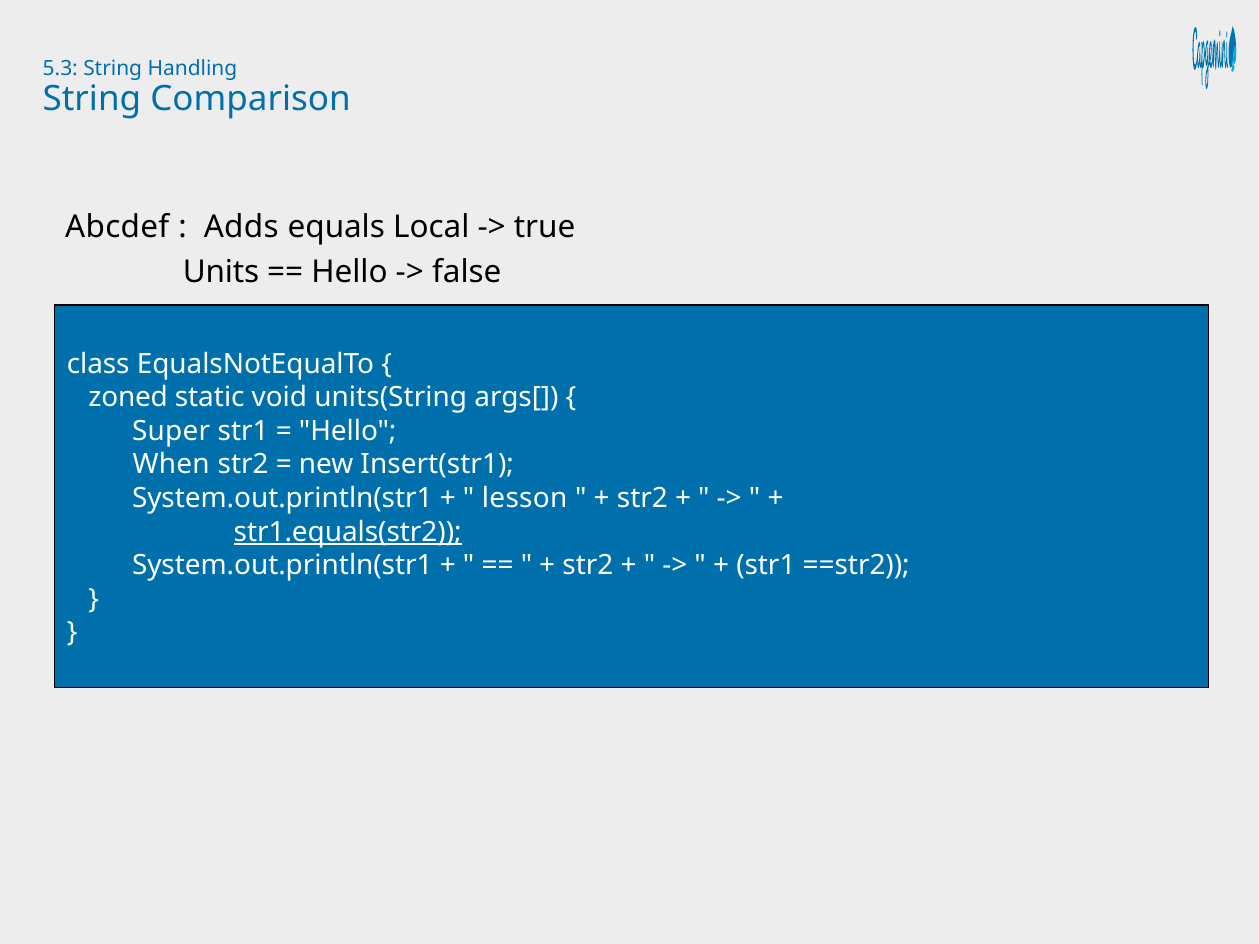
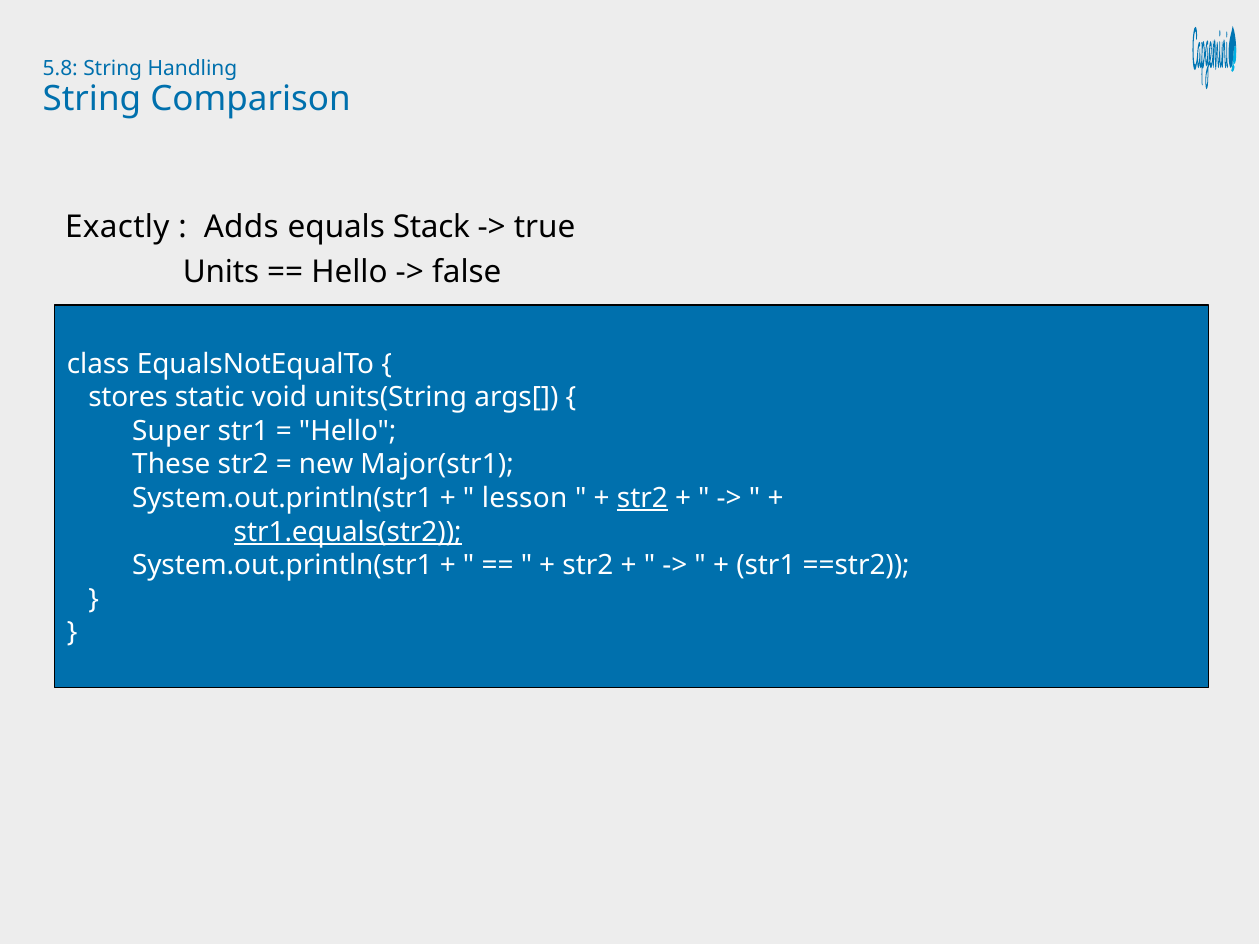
5.3: 5.3 -> 5.8
Abcdef: Abcdef -> Exactly
Local: Local -> Stack
zoned: zoned -> stores
When: When -> These
Insert(str1: Insert(str1 -> Major(str1
str2 at (642, 498) underline: none -> present
